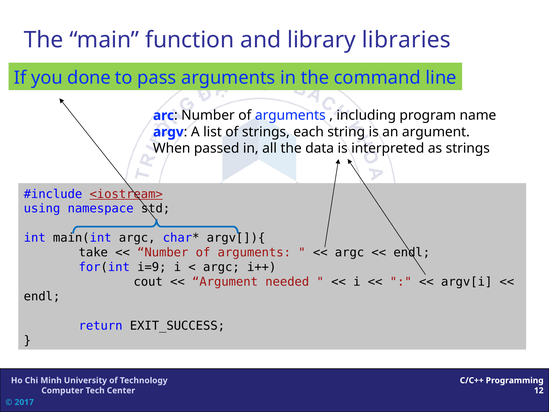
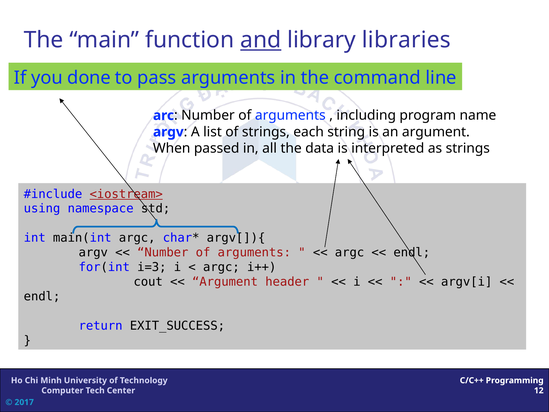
and underline: none -> present
take at (93, 252): take -> argv
i=9: i=9 -> i=3
needed: needed -> header
